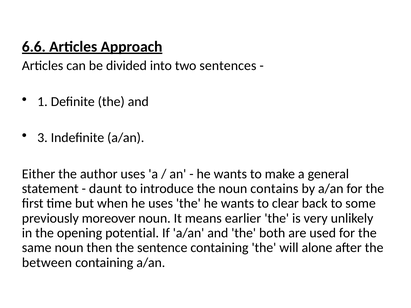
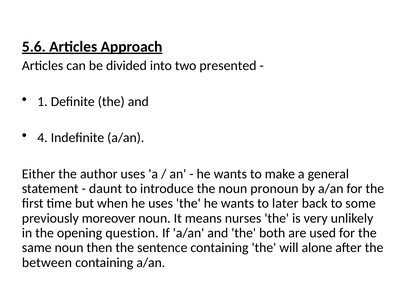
6.6: 6.6 -> 5.6
sentences: sentences -> presented
3: 3 -> 4
contains: contains -> pronoun
clear: clear -> later
earlier: earlier -> nurses
potential: potential -> question
